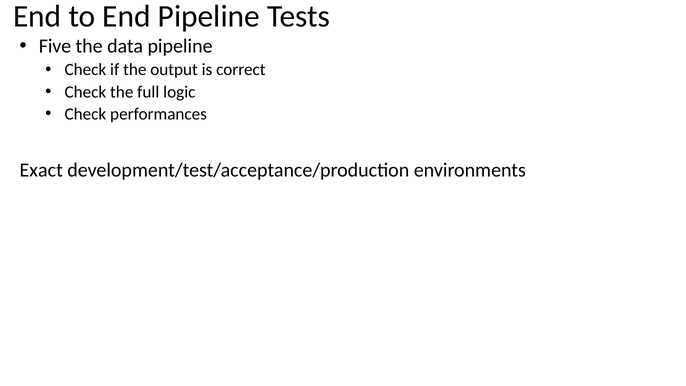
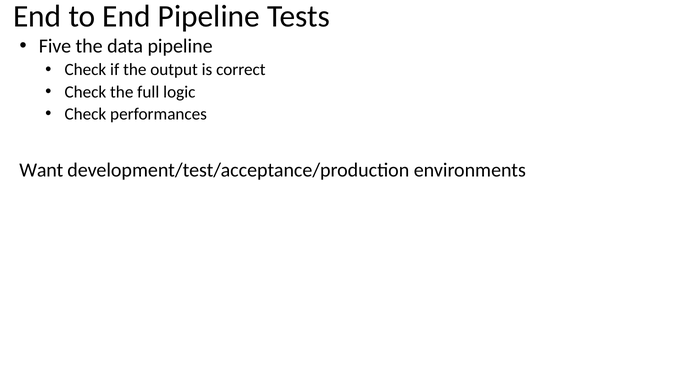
Exact: Exact -> Want
